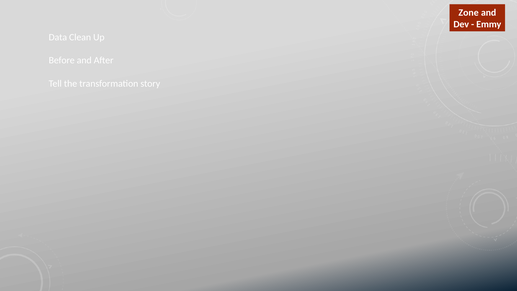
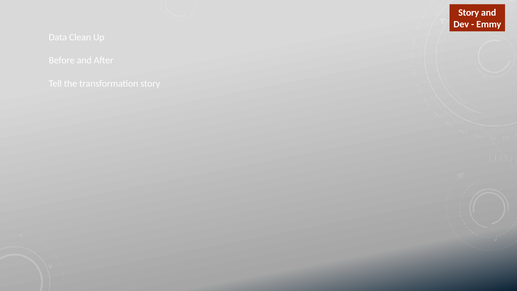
Zone at (469, 13): Zone -> Story
